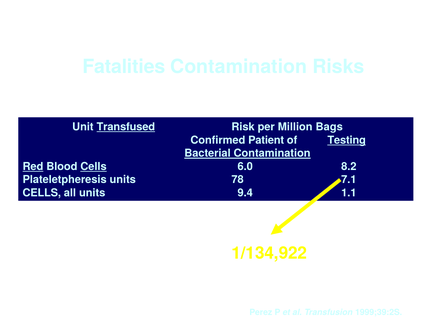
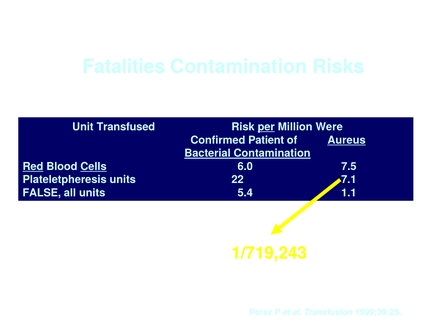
Transfused underline: present -> none
per underline: none -> present
Bags: Bags -> Were
Testing: Testing -> Aureus
8.2: 8.2 -> 7.5
78: 78 -> 22
CELLS at (42, 192): CELLS -> FALSE
9.4: 9.4 -> 5.4
1/134,922: 1/134,922 -> 1/719,243
